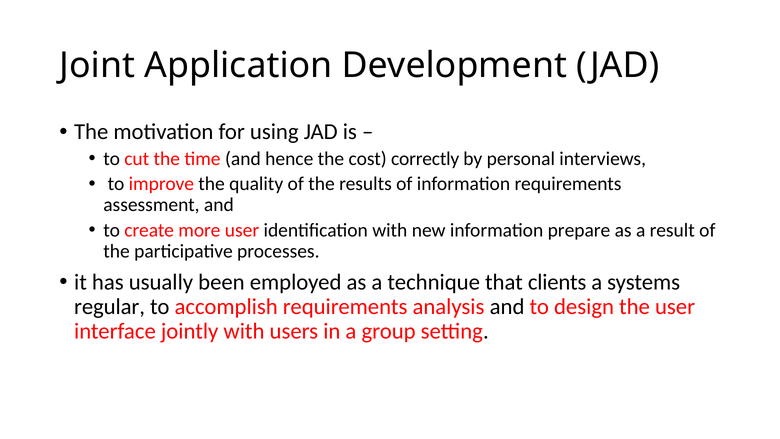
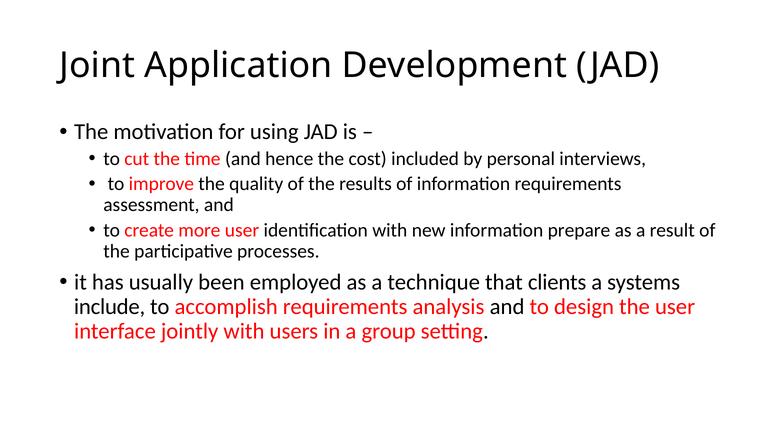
correctly: correctly -> included
regular: regular -> include
